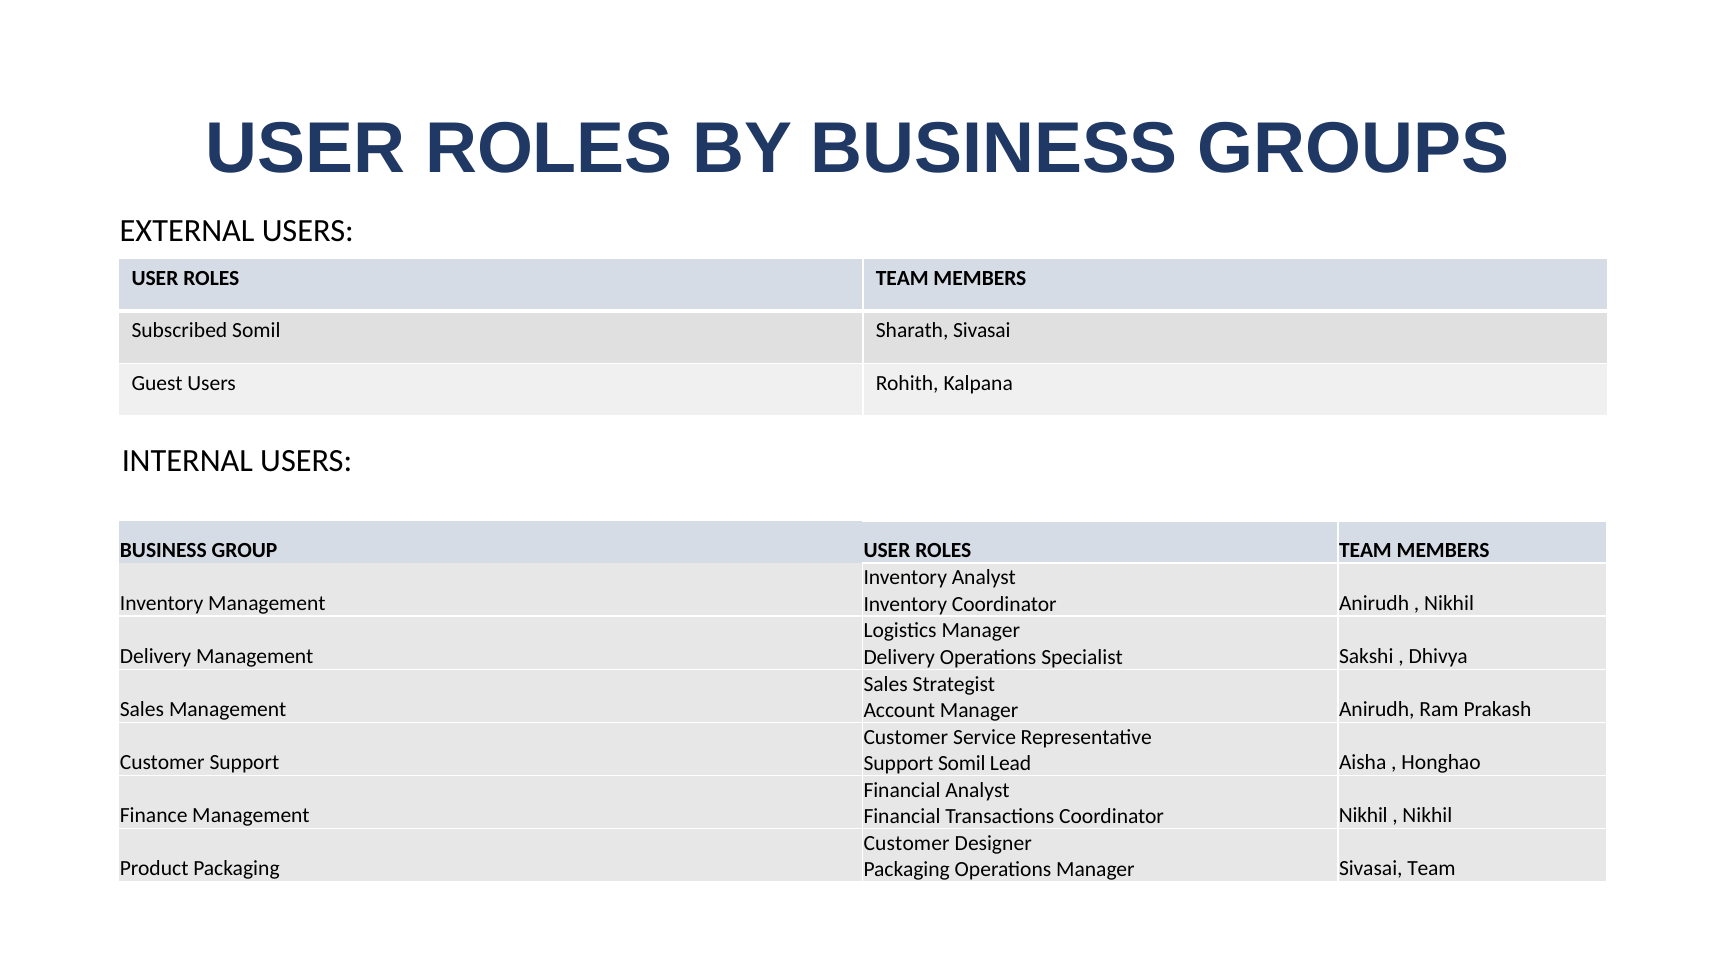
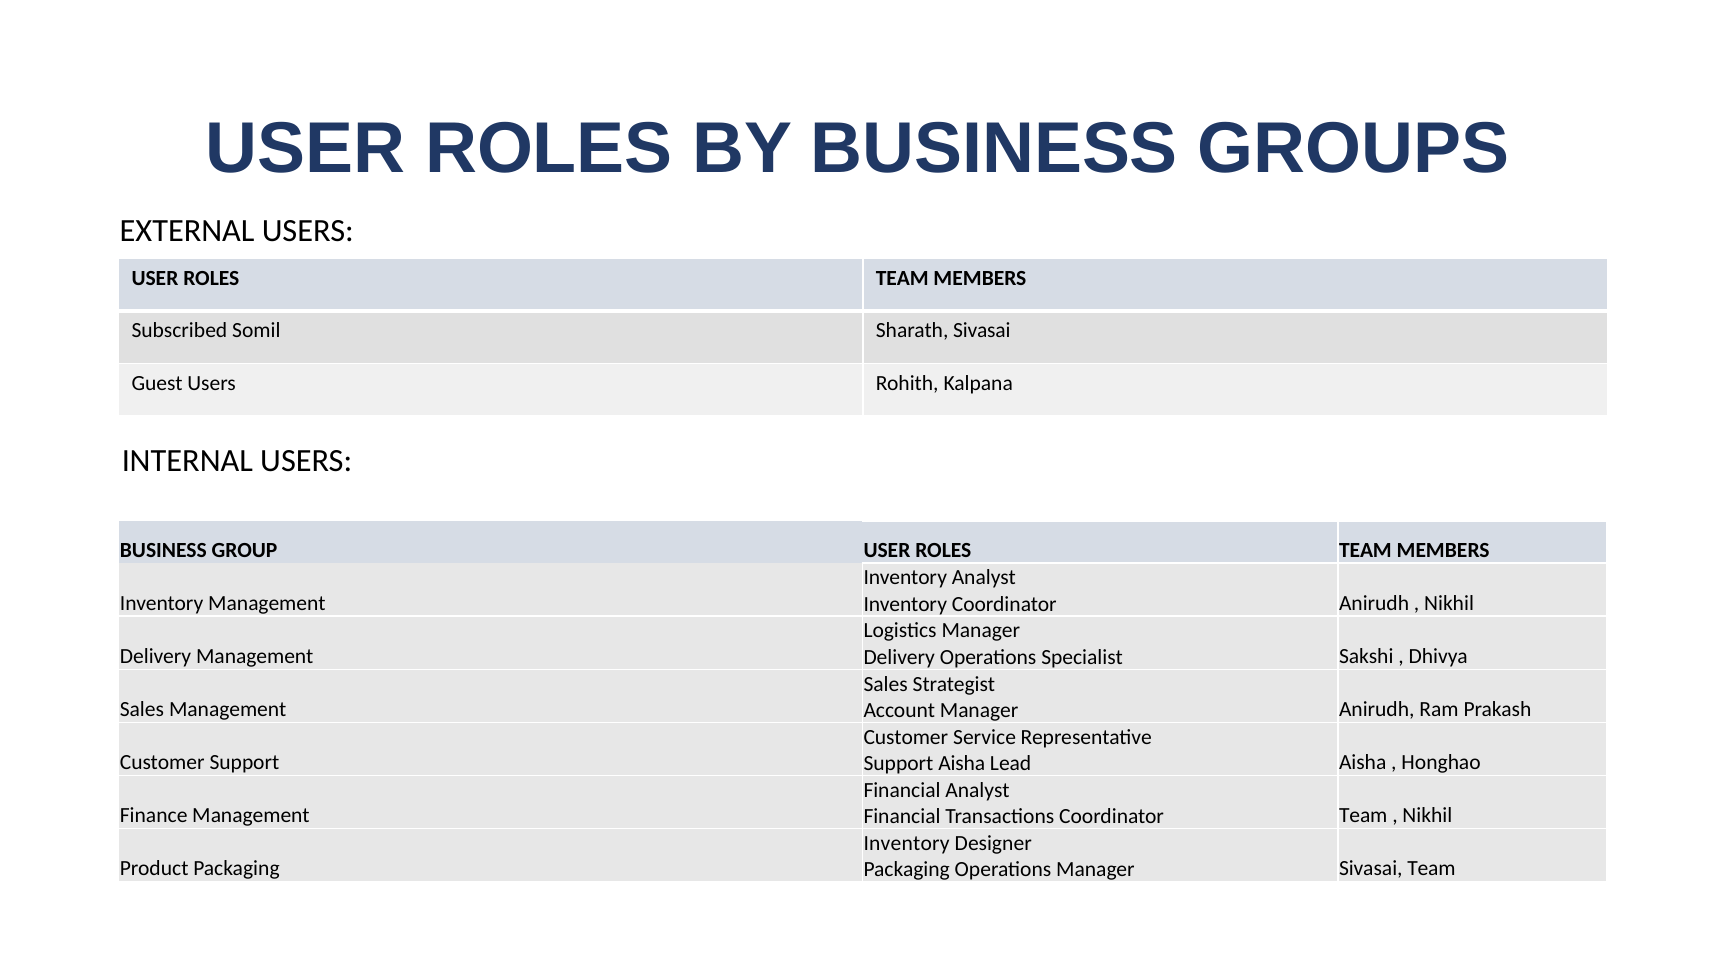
Support Somil: Somil -> Aisha
Coordinator Nikhil: Nikhil -> Team
Customer at (907, 843): Customer -> Inventory
